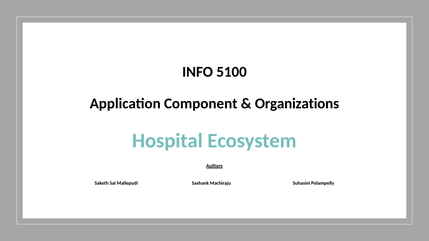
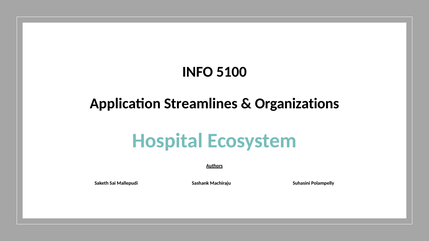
Component: Component -> Streamlines
